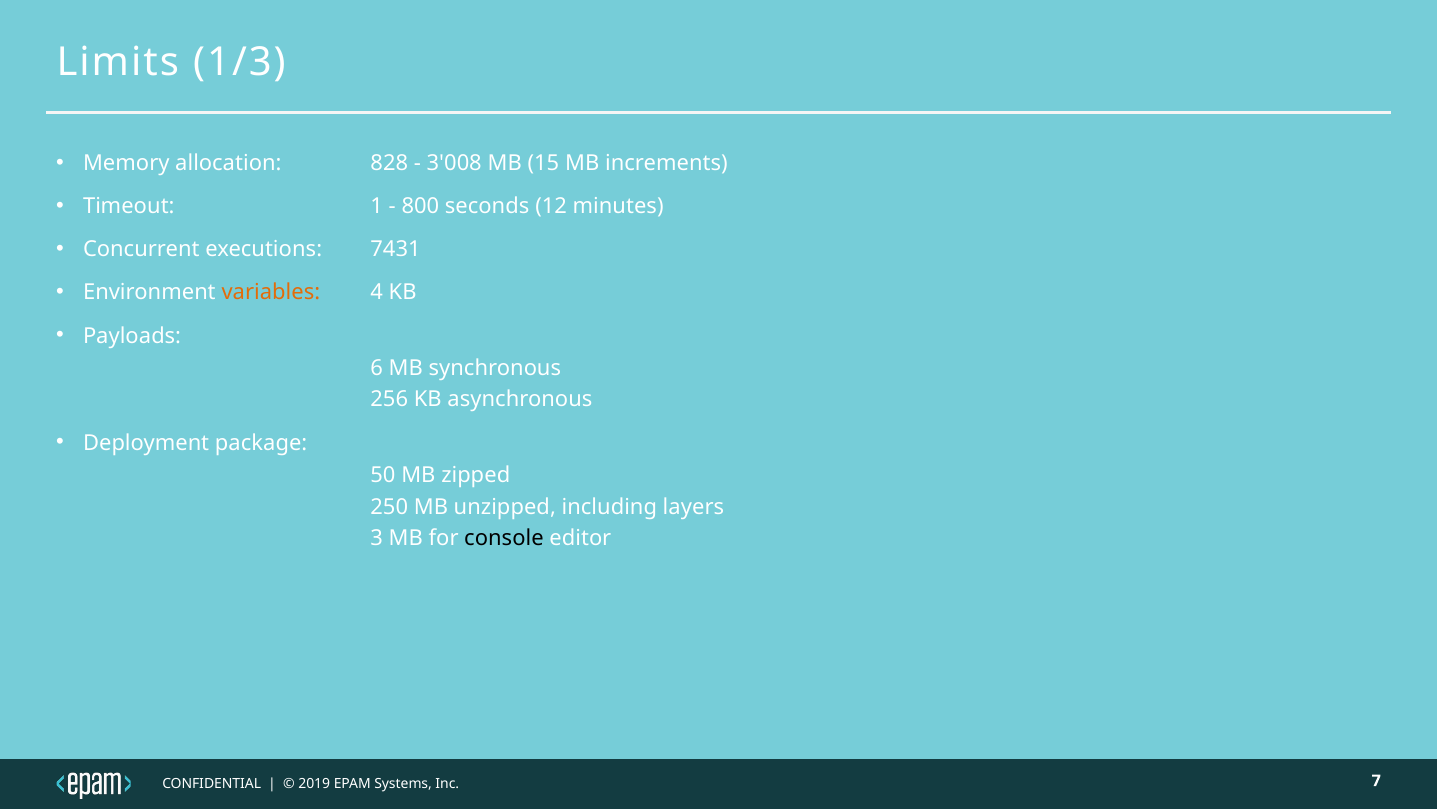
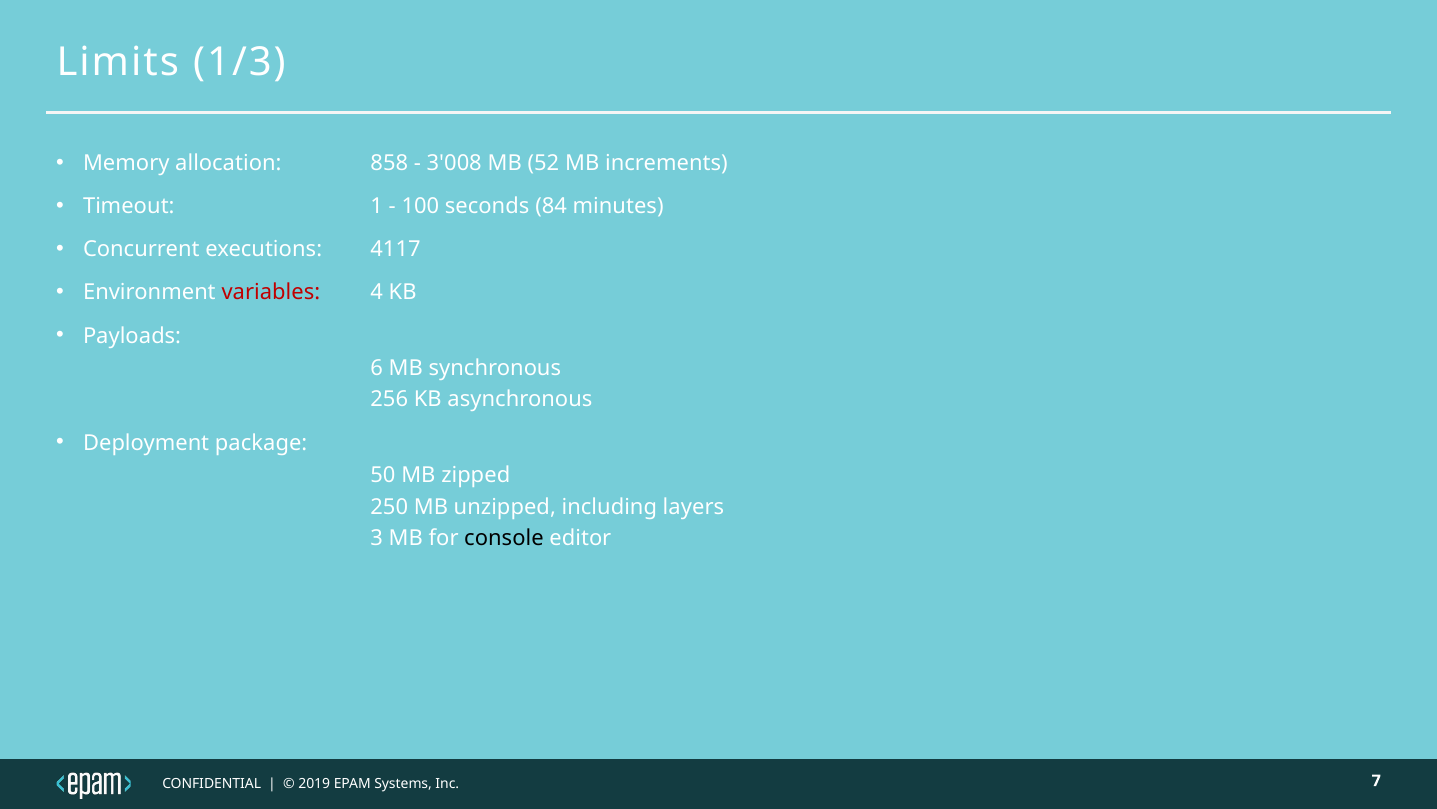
828: 828 -> 858
15: 15 -> 52
800: 800 -> 100
12: 12 -> 84
7431: 7431 -> 4117
variables colour: orange -> red
